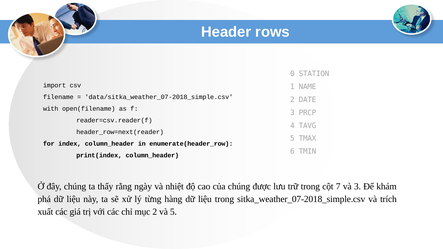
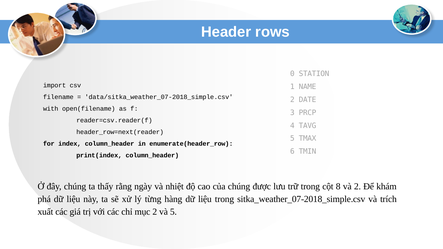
7: 7 -> 8
và 3: 3 -> 2
